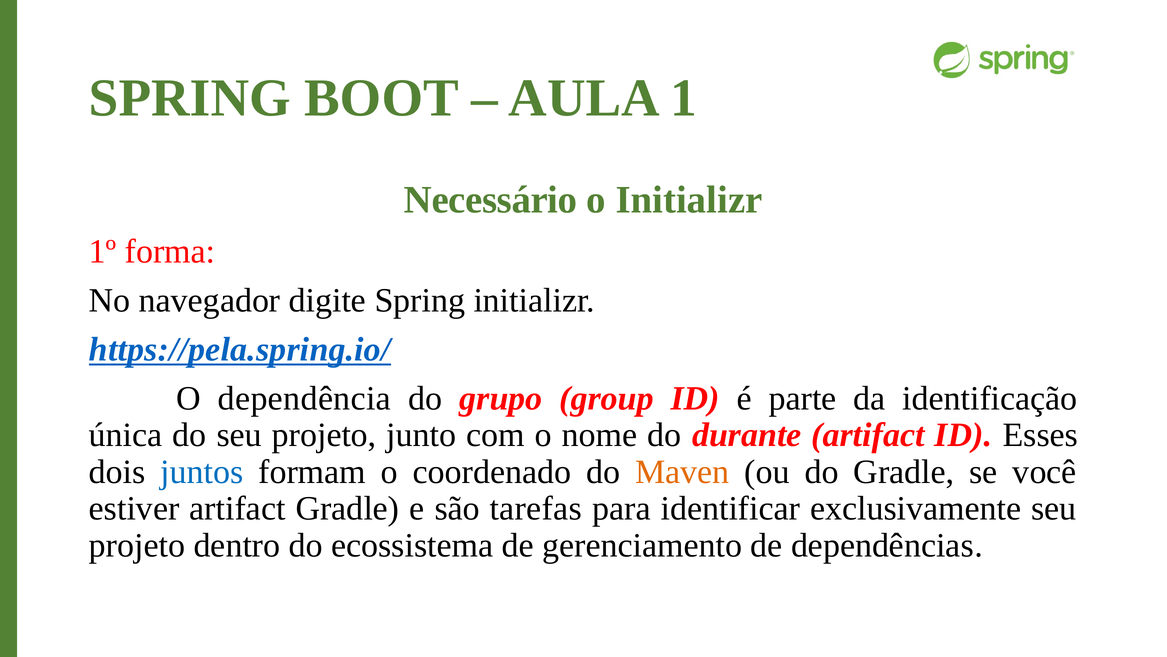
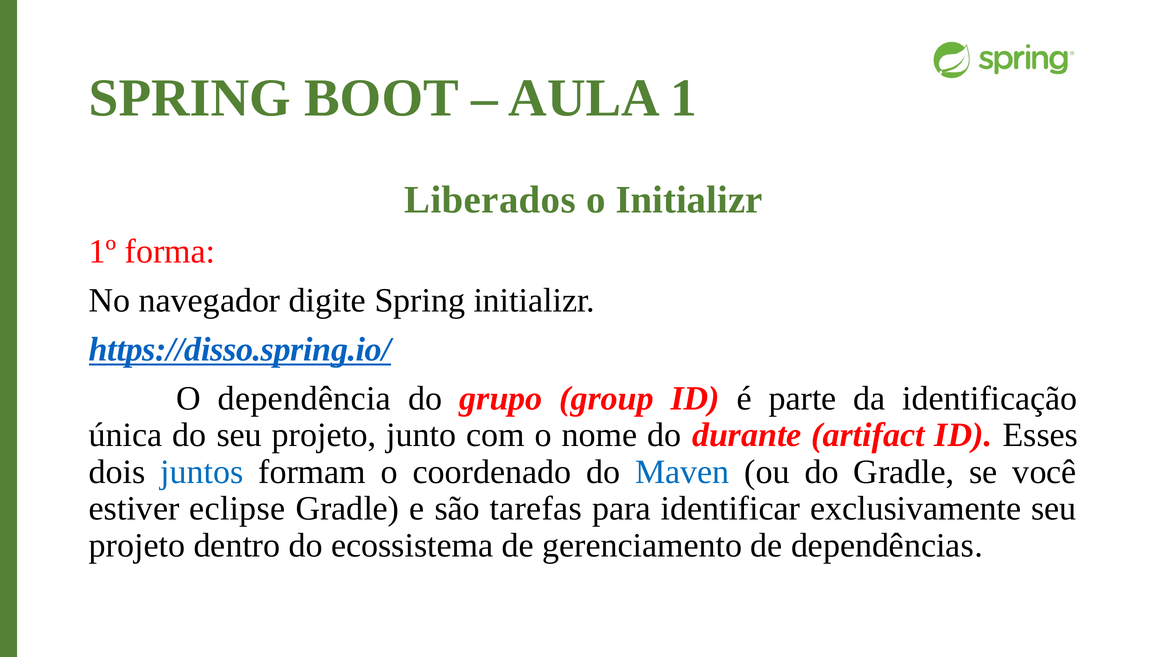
Necessário: Necessário -> Liberados
https://pela.spring.io/: https://pela.spring.io/ -> https://disso.spring.io/
Maven colour: orange -> blue
estiver artifact: artifact -> eclipse
